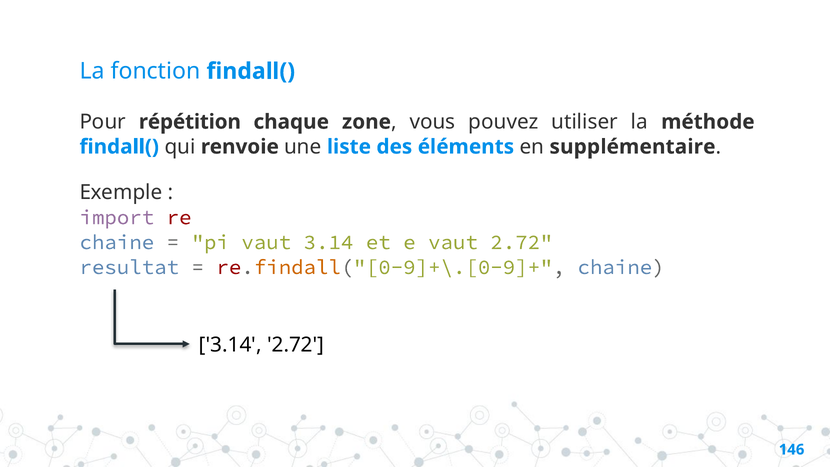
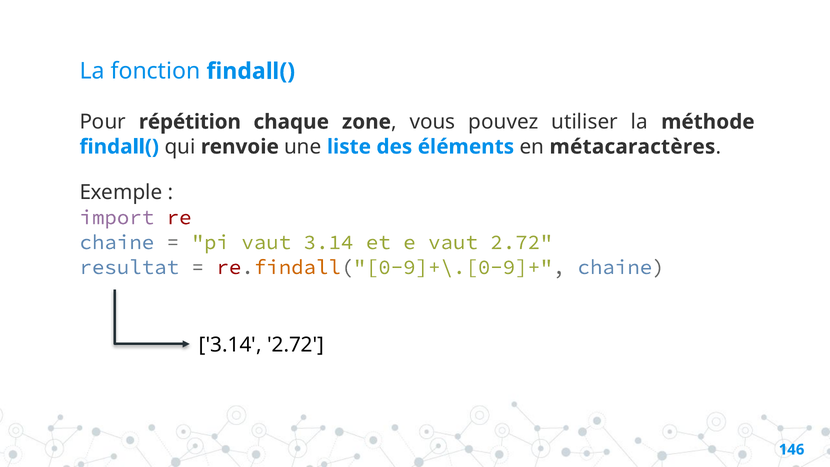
supplémentaire: supplémentaire -> métacaractères
